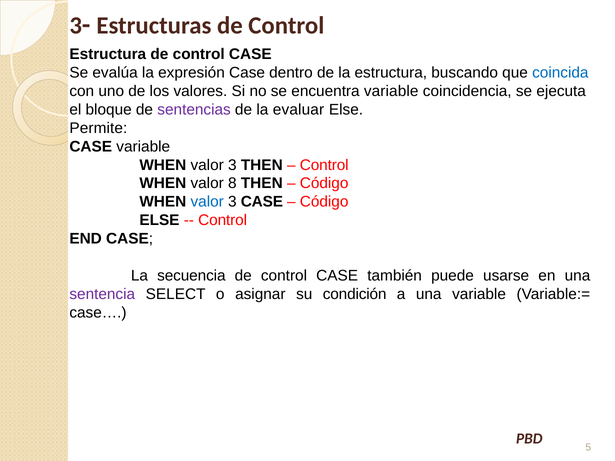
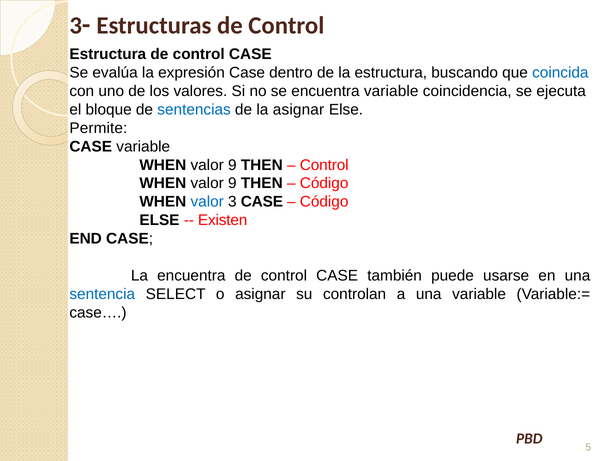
sentencias colour: purple -> blue
la evaluar: evaluar -> asignar
3 at (232, 165): 3 -> 9
8 at (232, 183): 8 -> 9
Control at (223, 220): Control -> Existen
La secuencia: secuencia -> encuentra
sentencia colour: purple -> blue
condición: condición -> controlan
